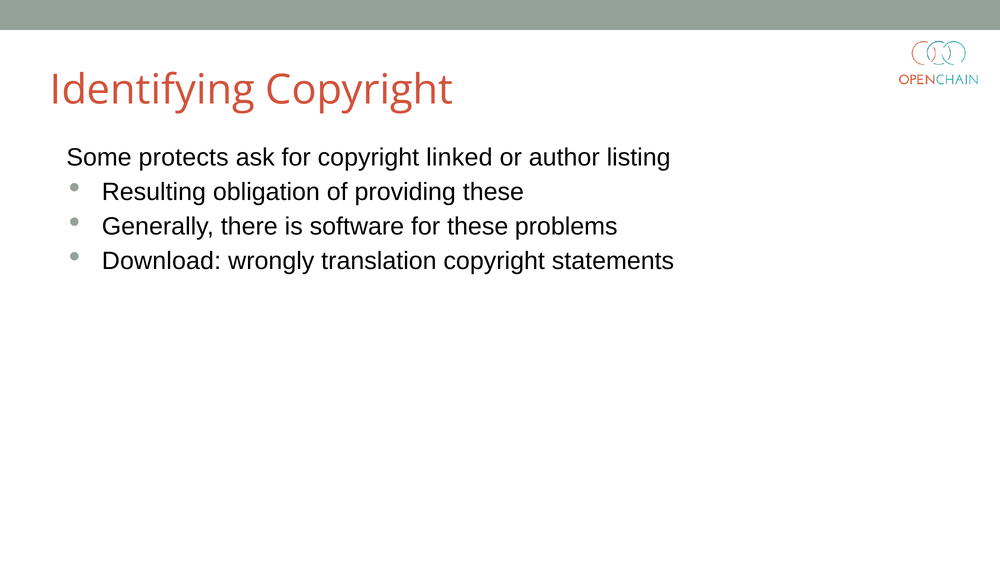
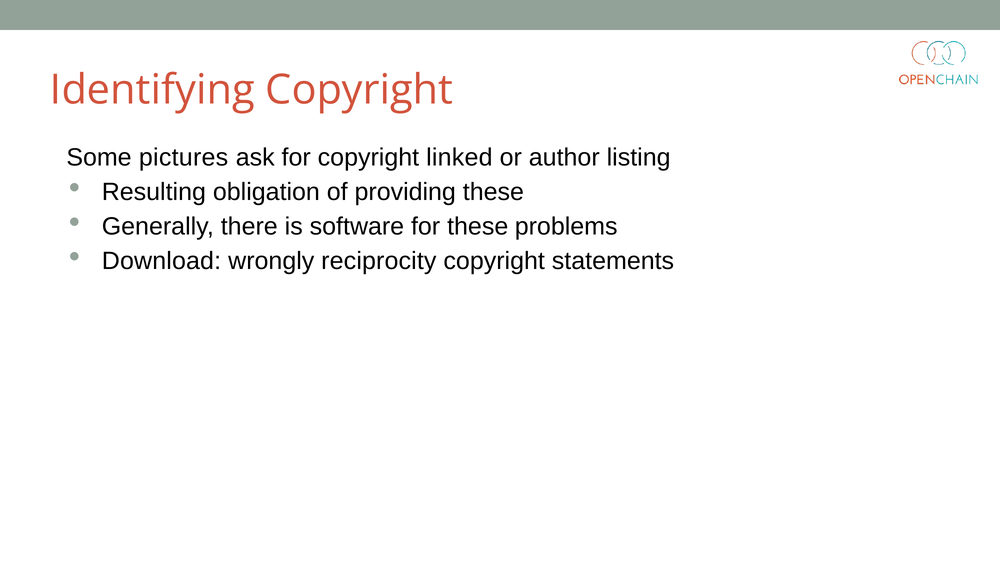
protects: protects -> pictures
translation: translation -> reciprocity
